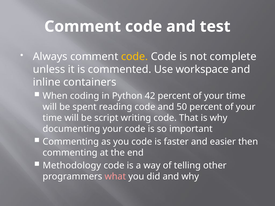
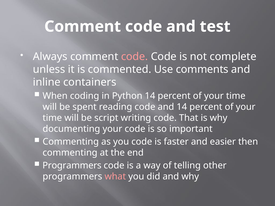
code at (135, 57) colour: yellow -> pink
workspace: workspace -> comments
Python 42: 42 -> 14
and 50: 50 -> 14
Methodology at (72, 166): Methodology -> Programmers
